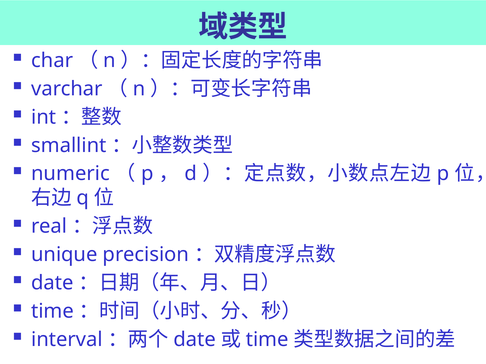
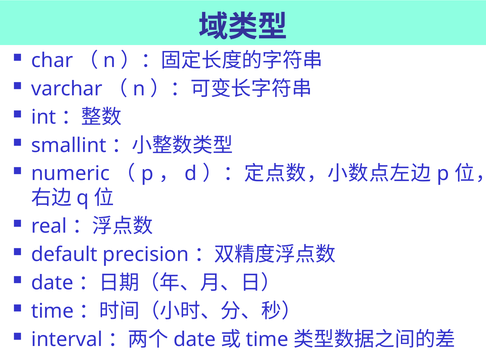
unique: unique -> default
